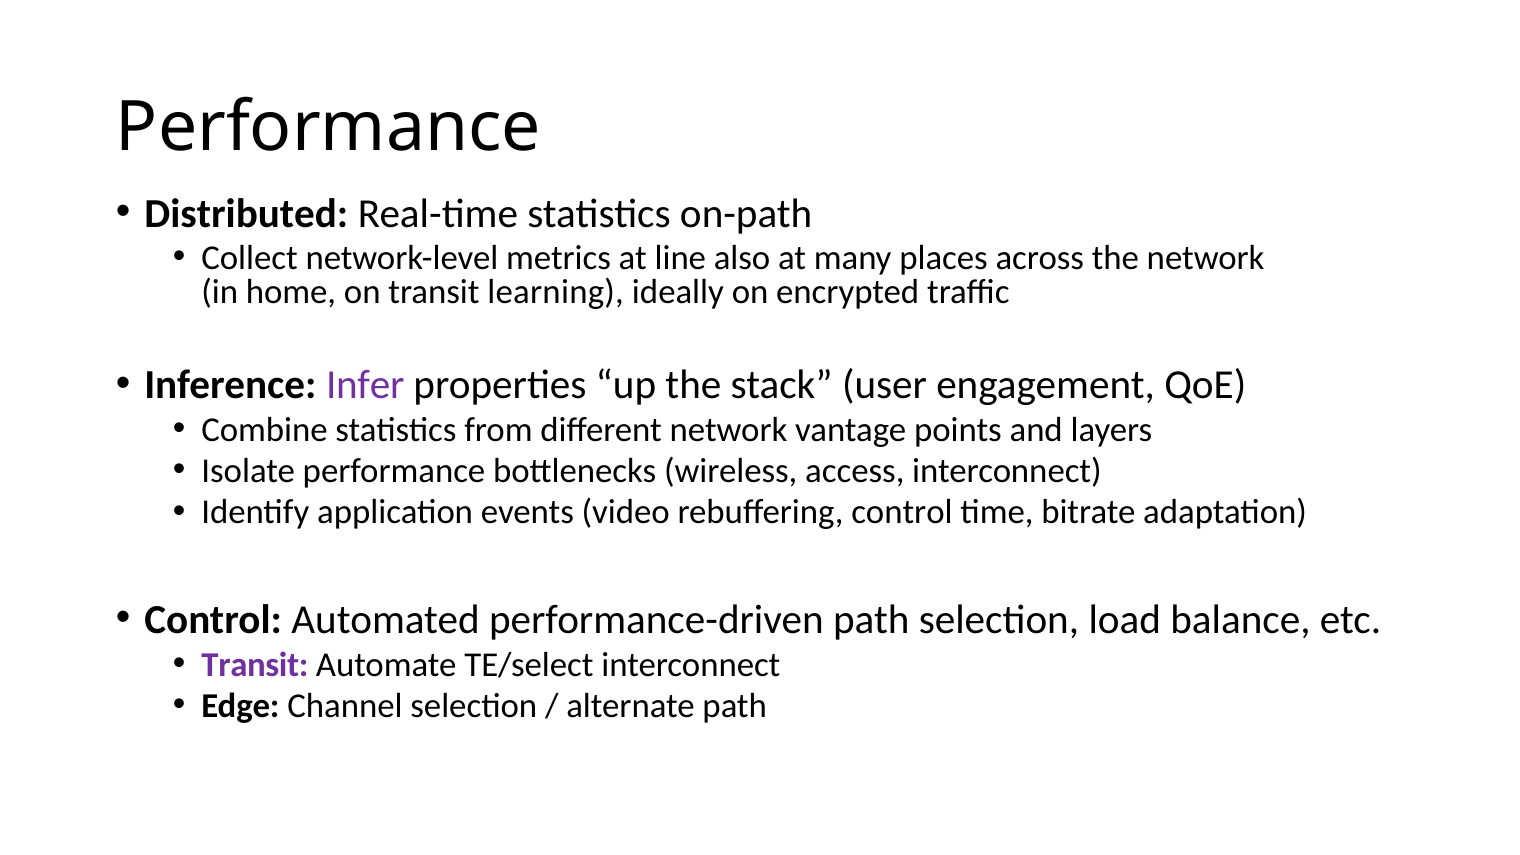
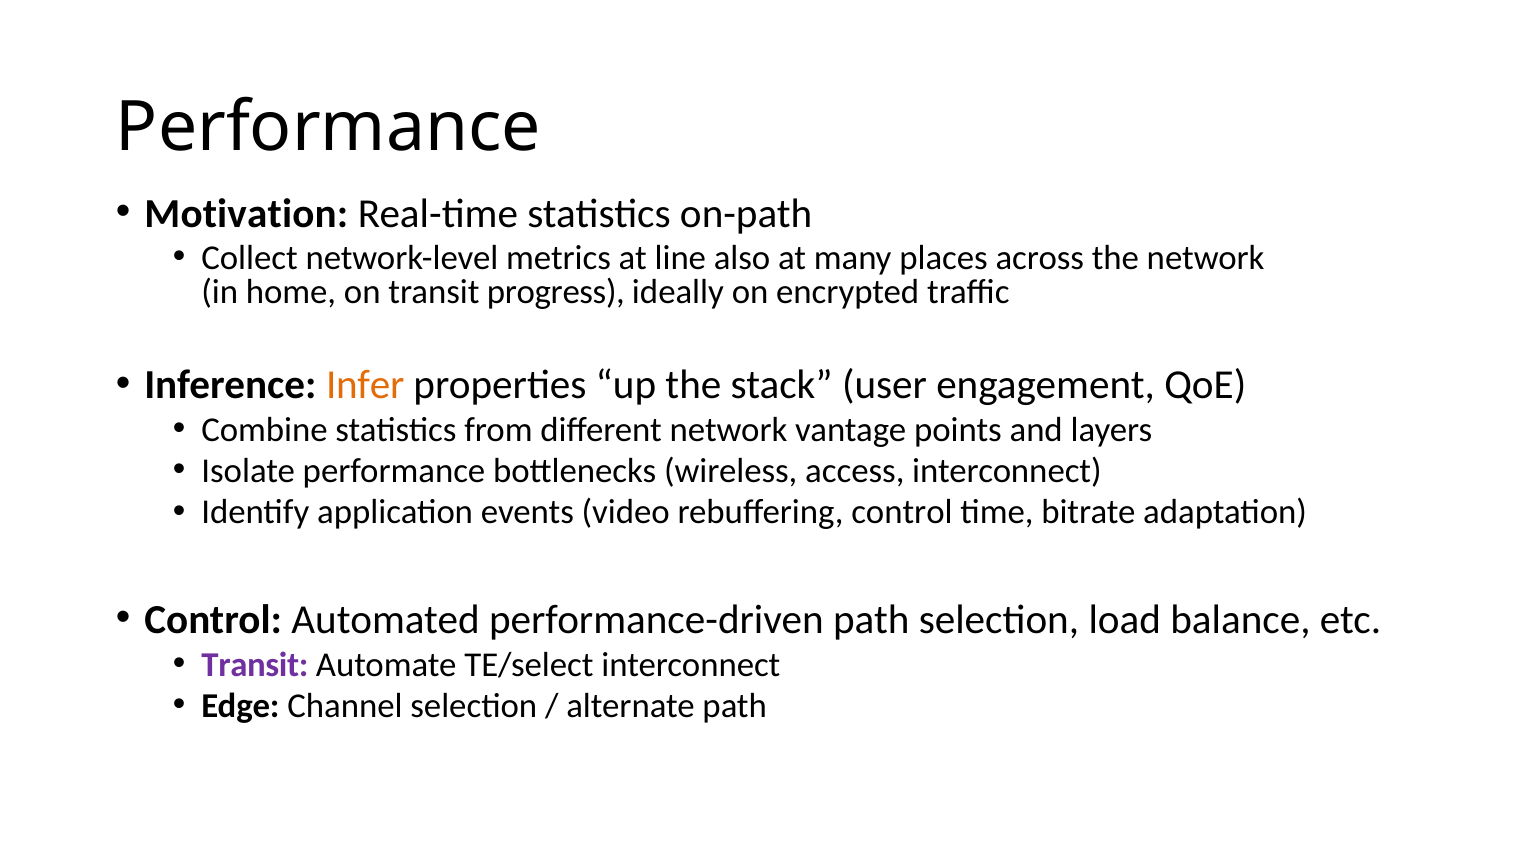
Distributed: Distributed -> Motivation
learning: learning -> progress
Infer colour: purple -> orange
